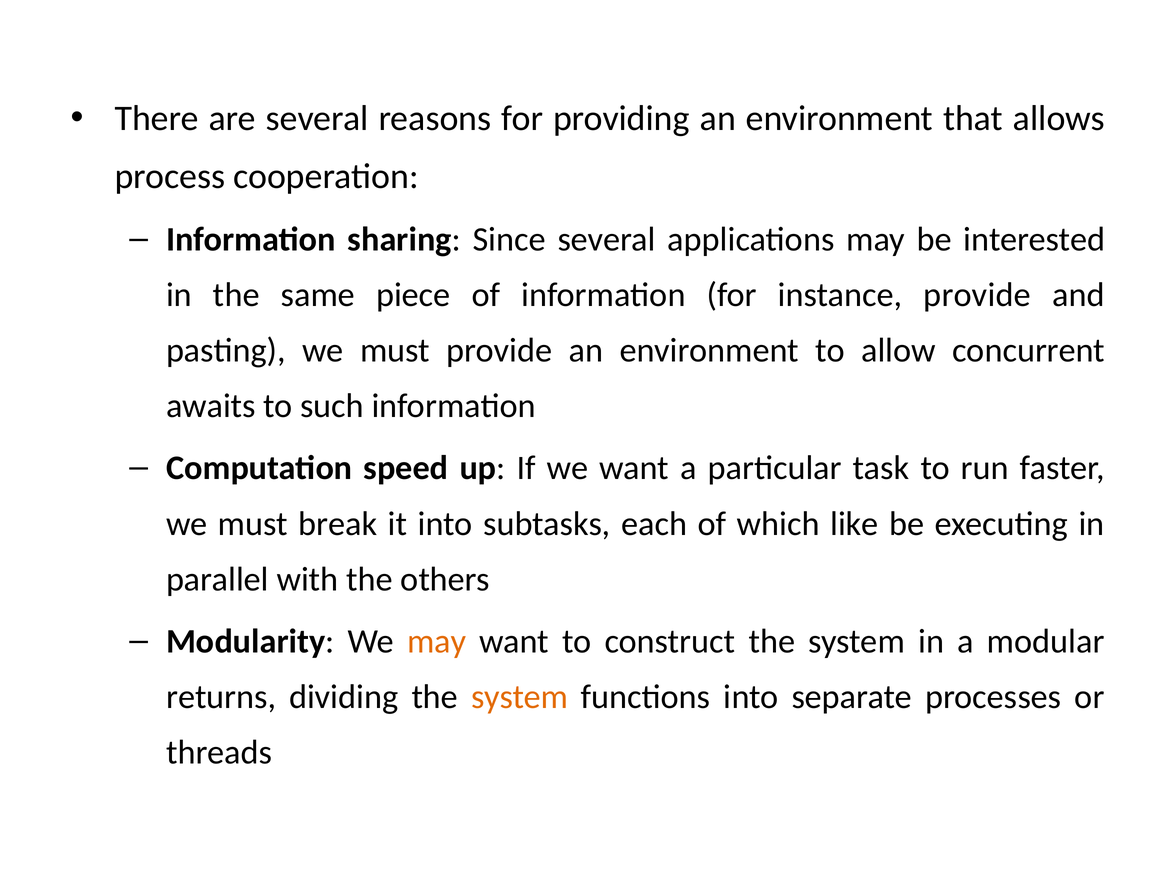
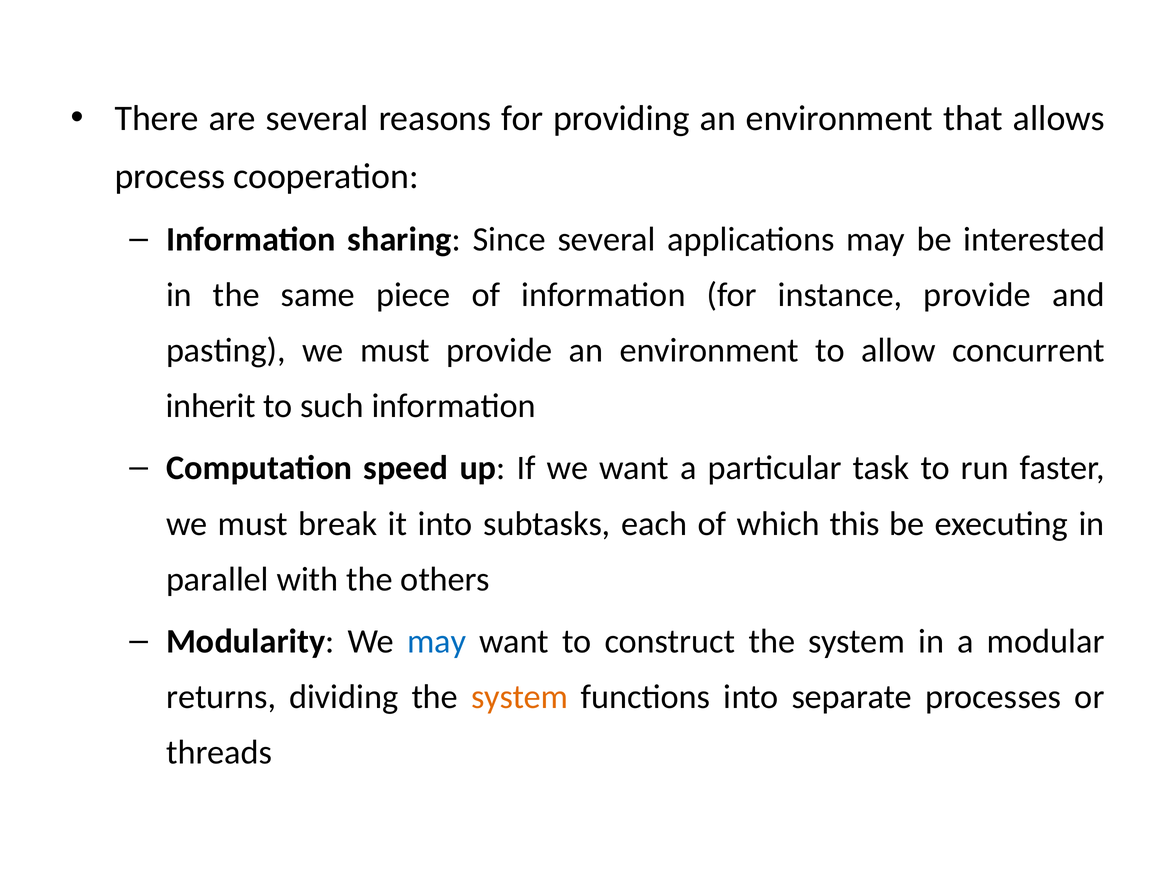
awaits: awaits -> inherit
like: like -> this
may at (437, 641) colour: orange -> blue
